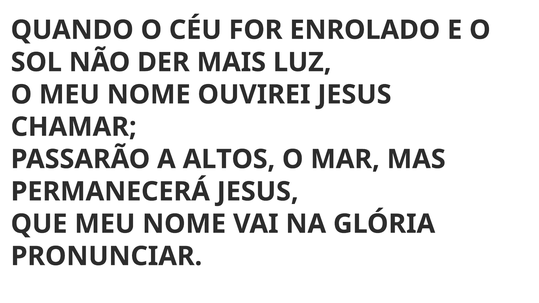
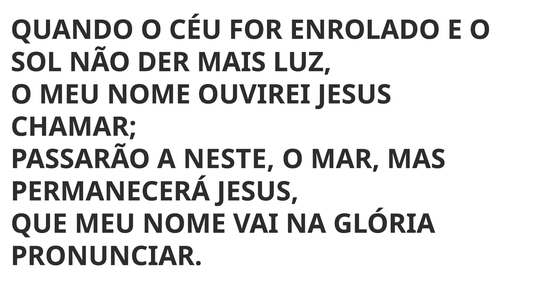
ALTOS: ALTOS -> NESTE
